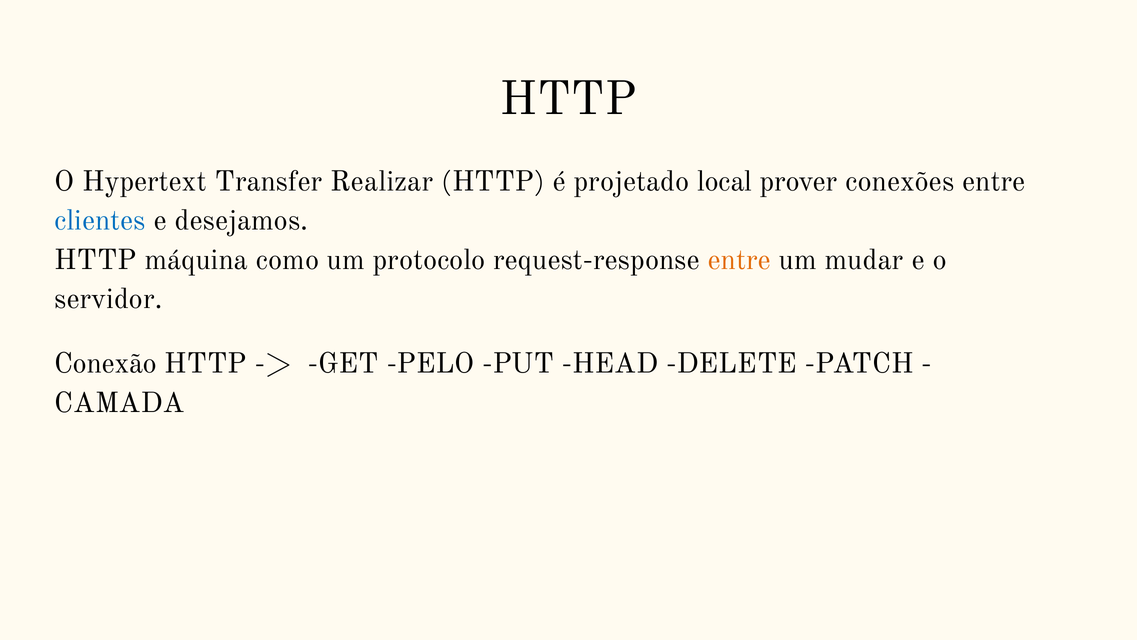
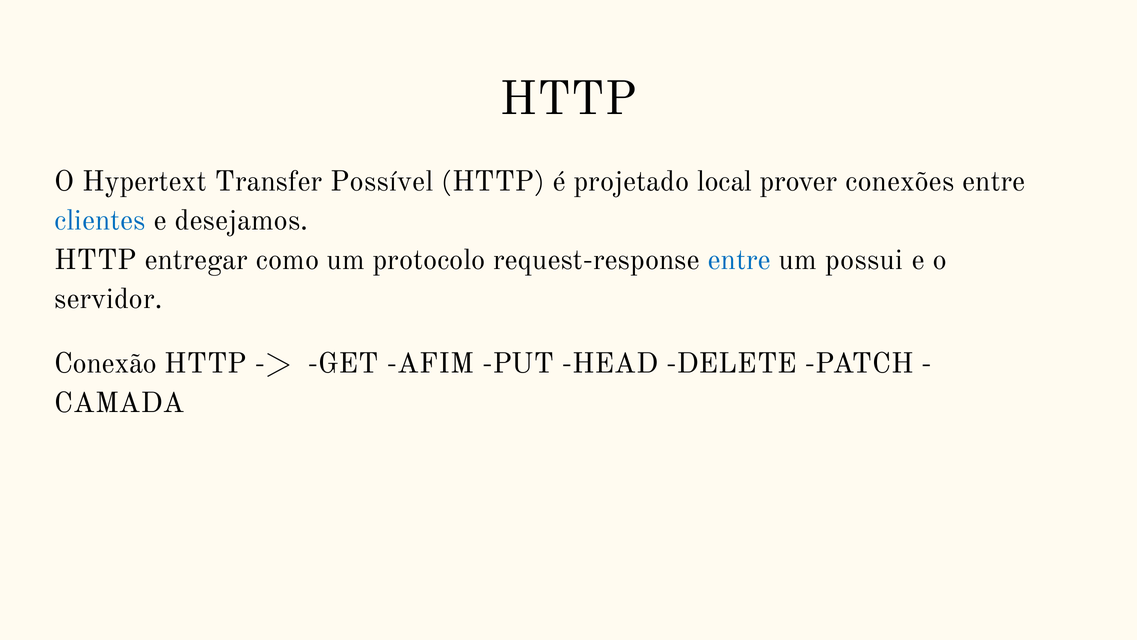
Realizar: Realizar -> Possível
máquina: máquina -> entregar
entre at (739, 260) colour: orange -> blue
mudar: mudar -> possui
PELO: PELO -> AFIM
